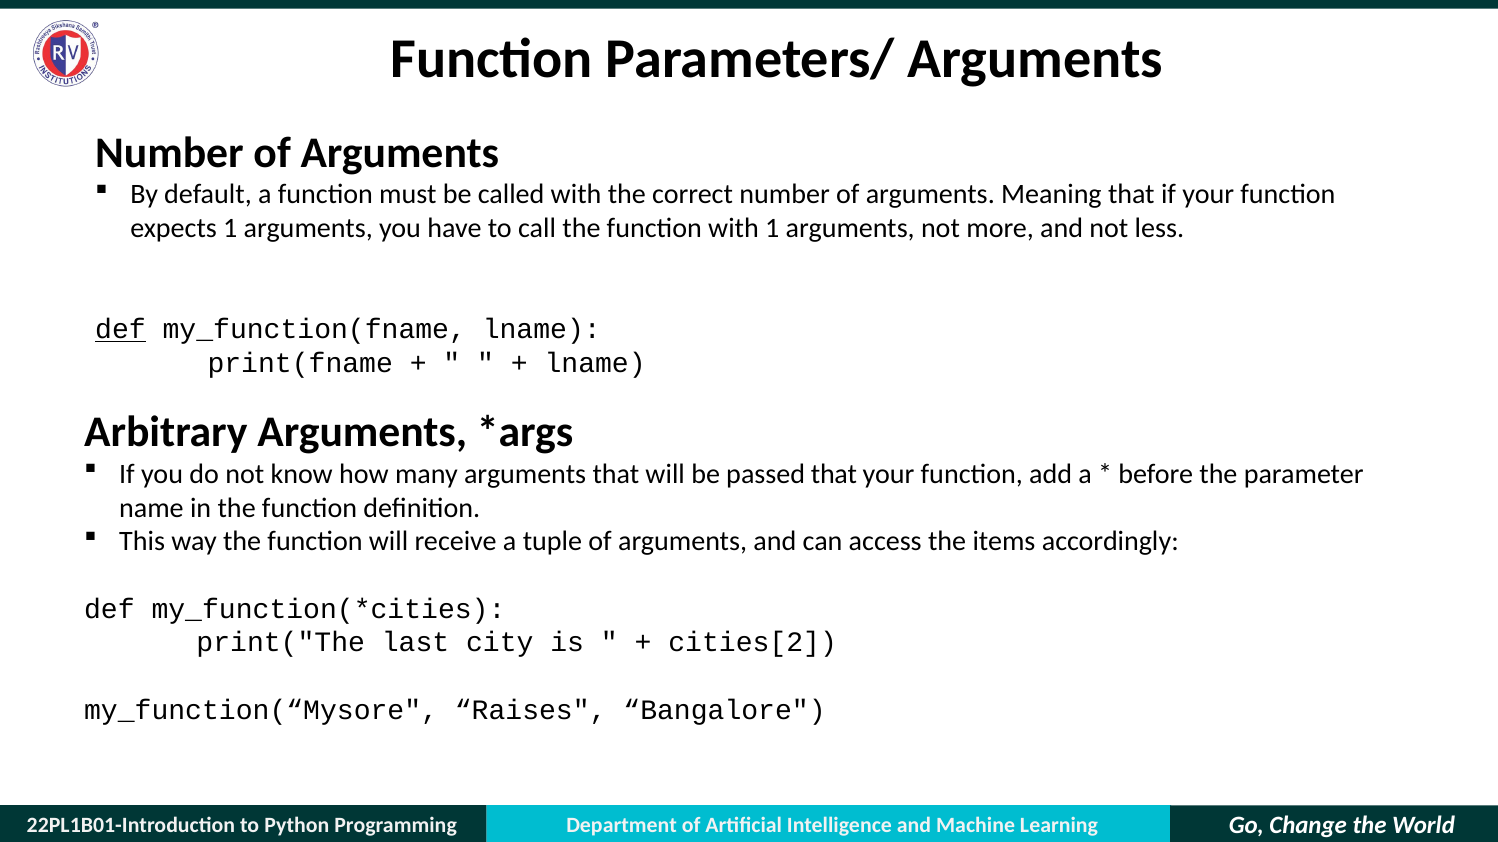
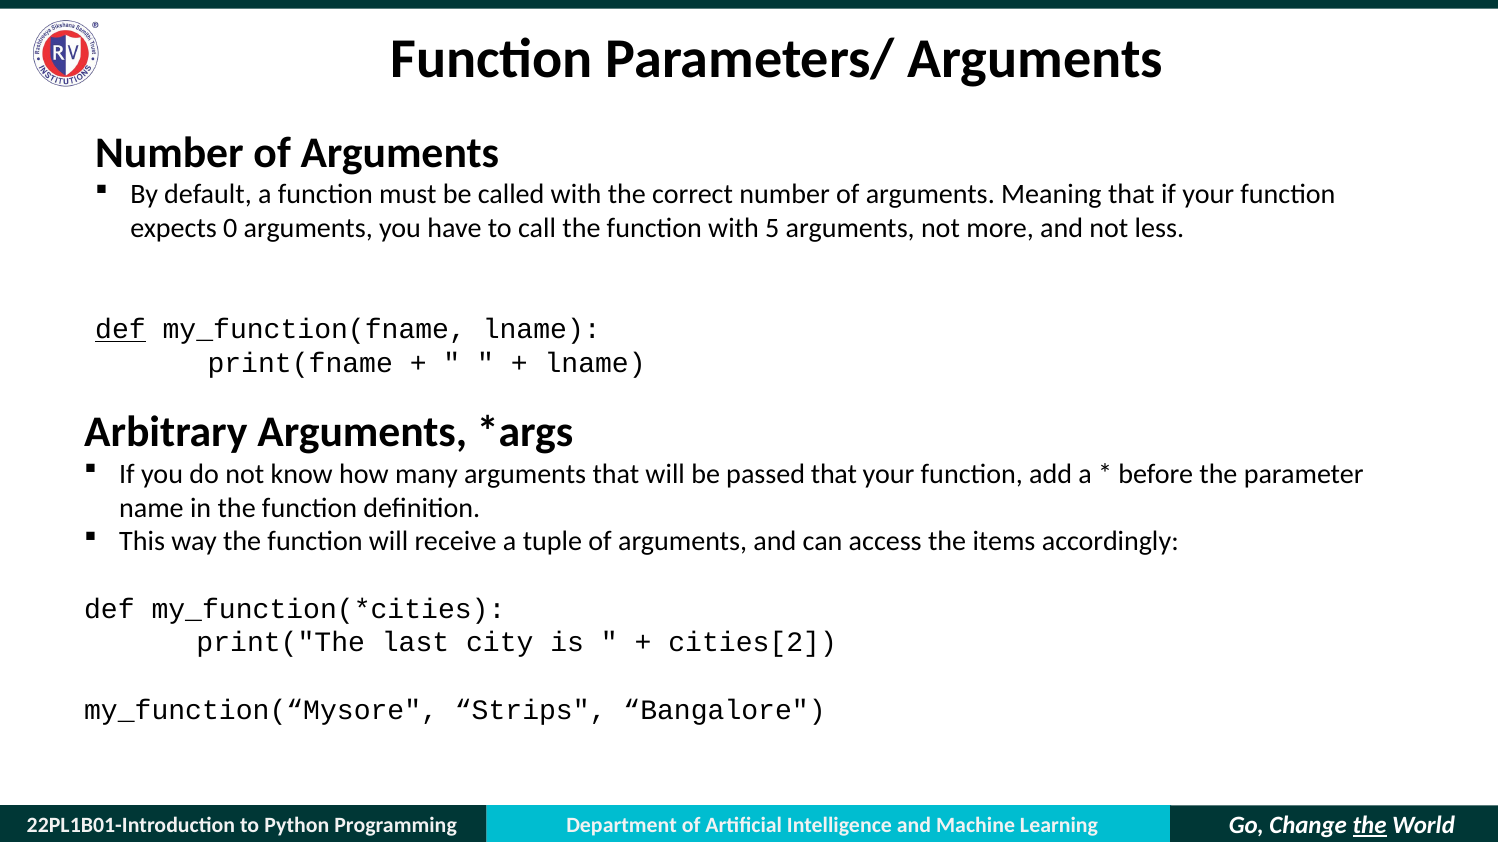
expects 1: 1 -> 0
with 1: 1 -> 5
Raises: Raises -> Strips
the at (1370, 826) underline: none -> present
